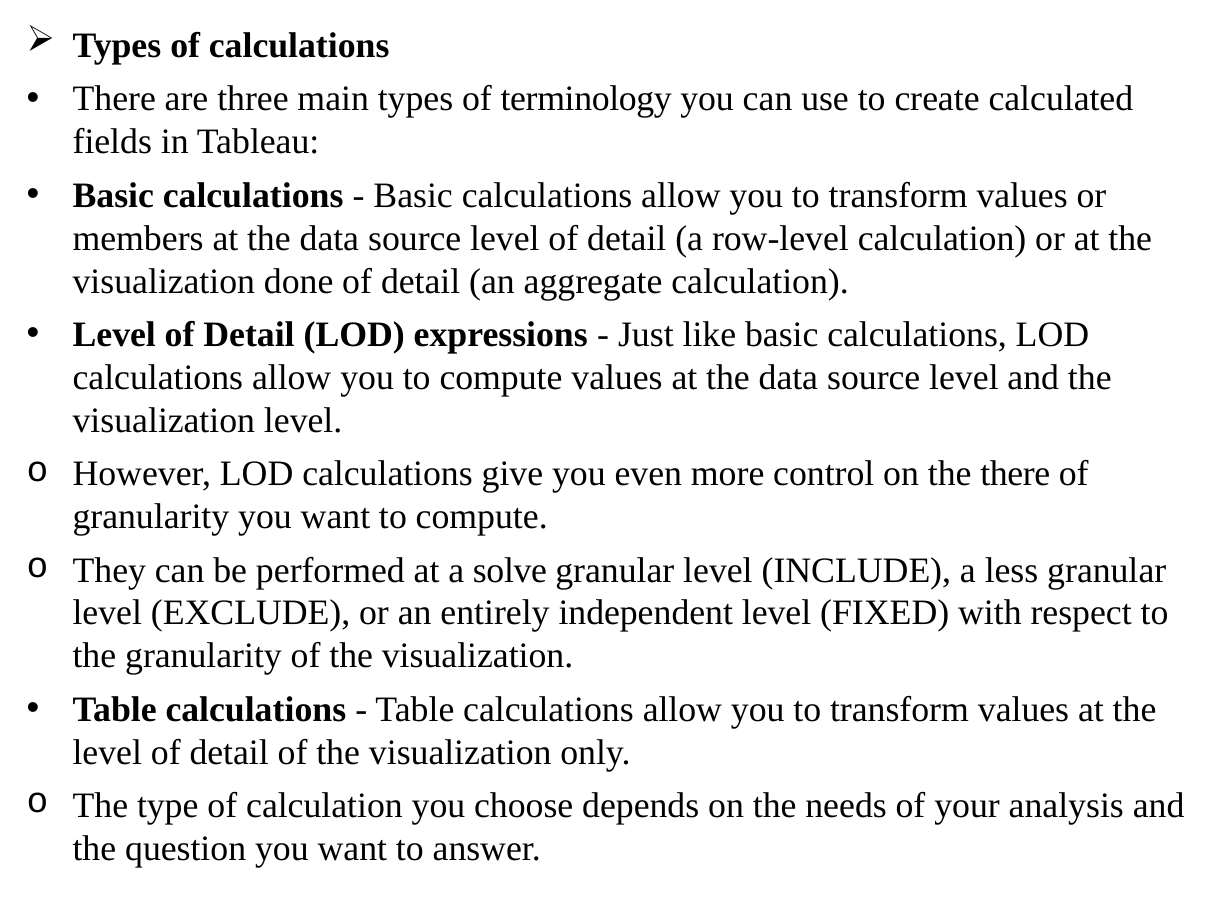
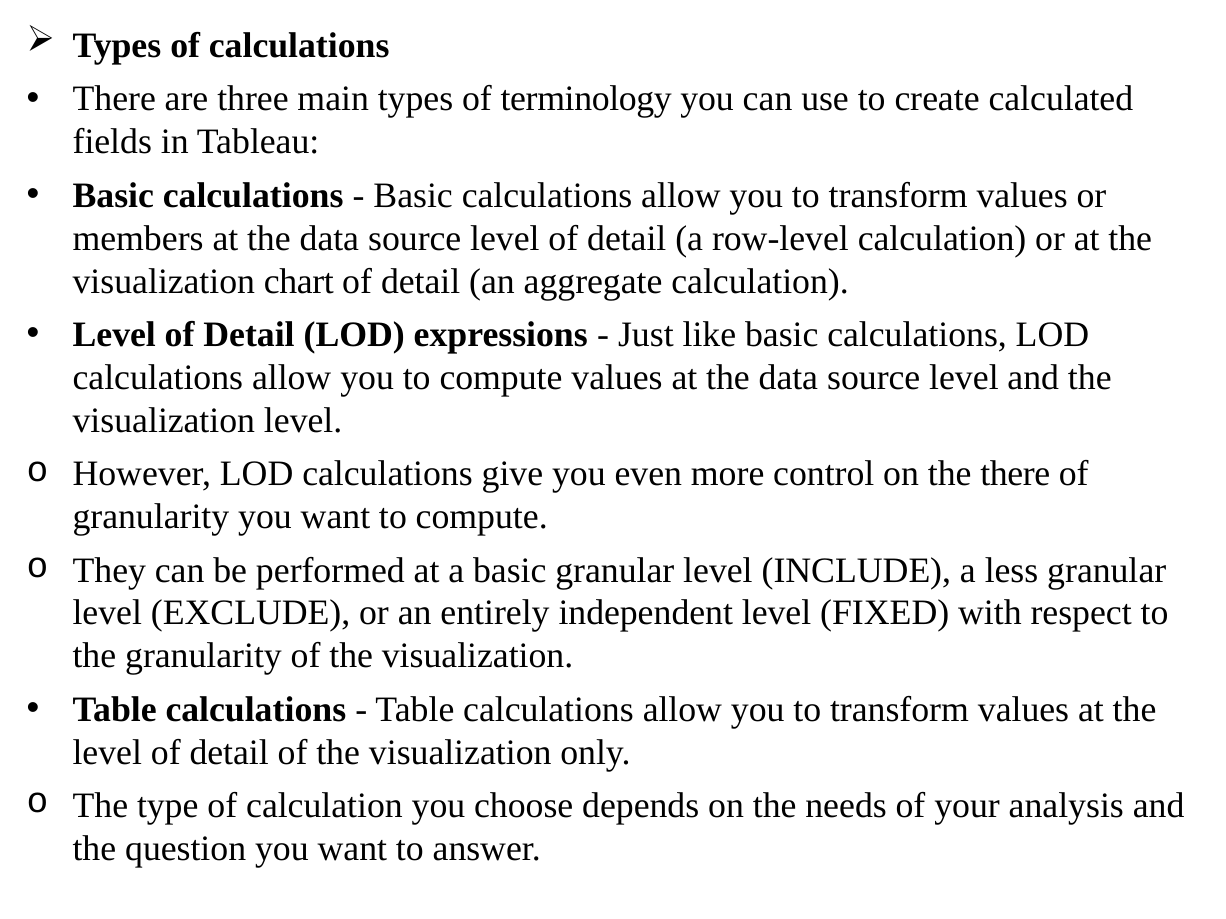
done: done -> chart
a solve: solve -> basic
